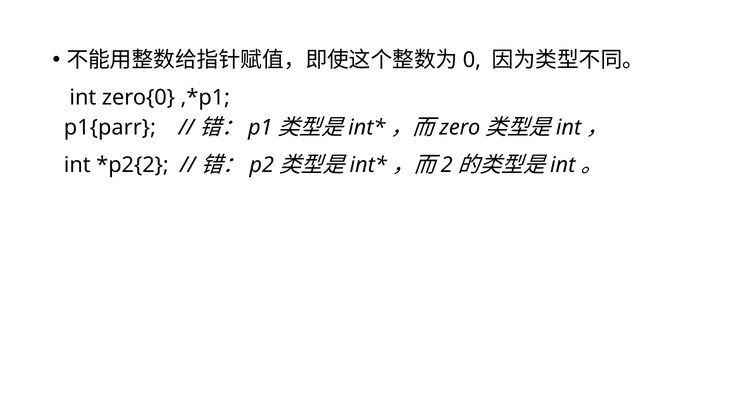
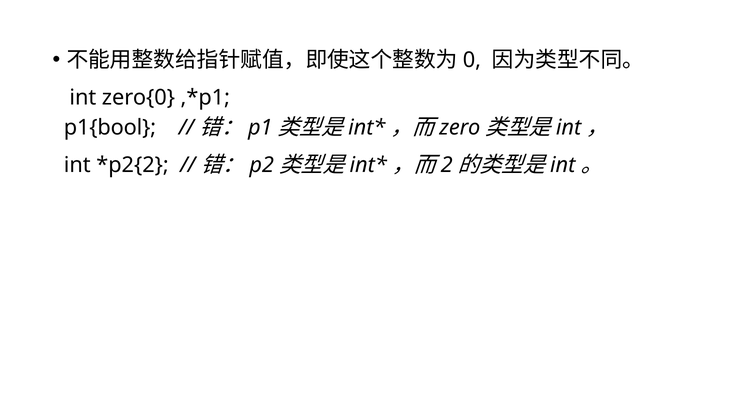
p1{parr: p1{parr -> p1{bool
